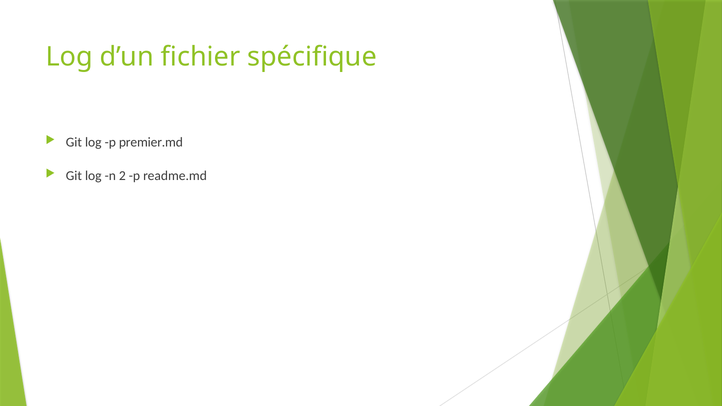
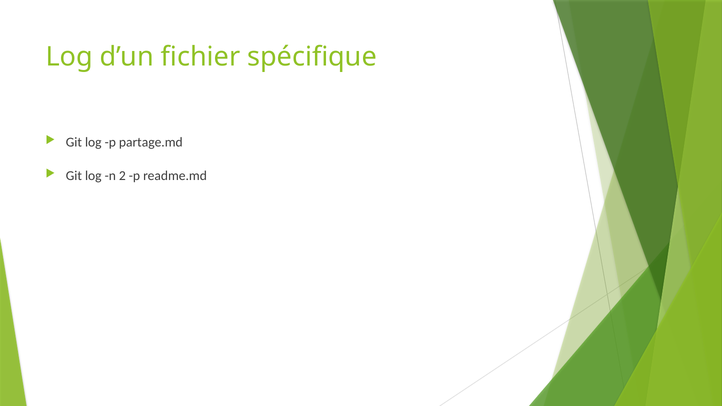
premier.md: premier.md -> partage.md
